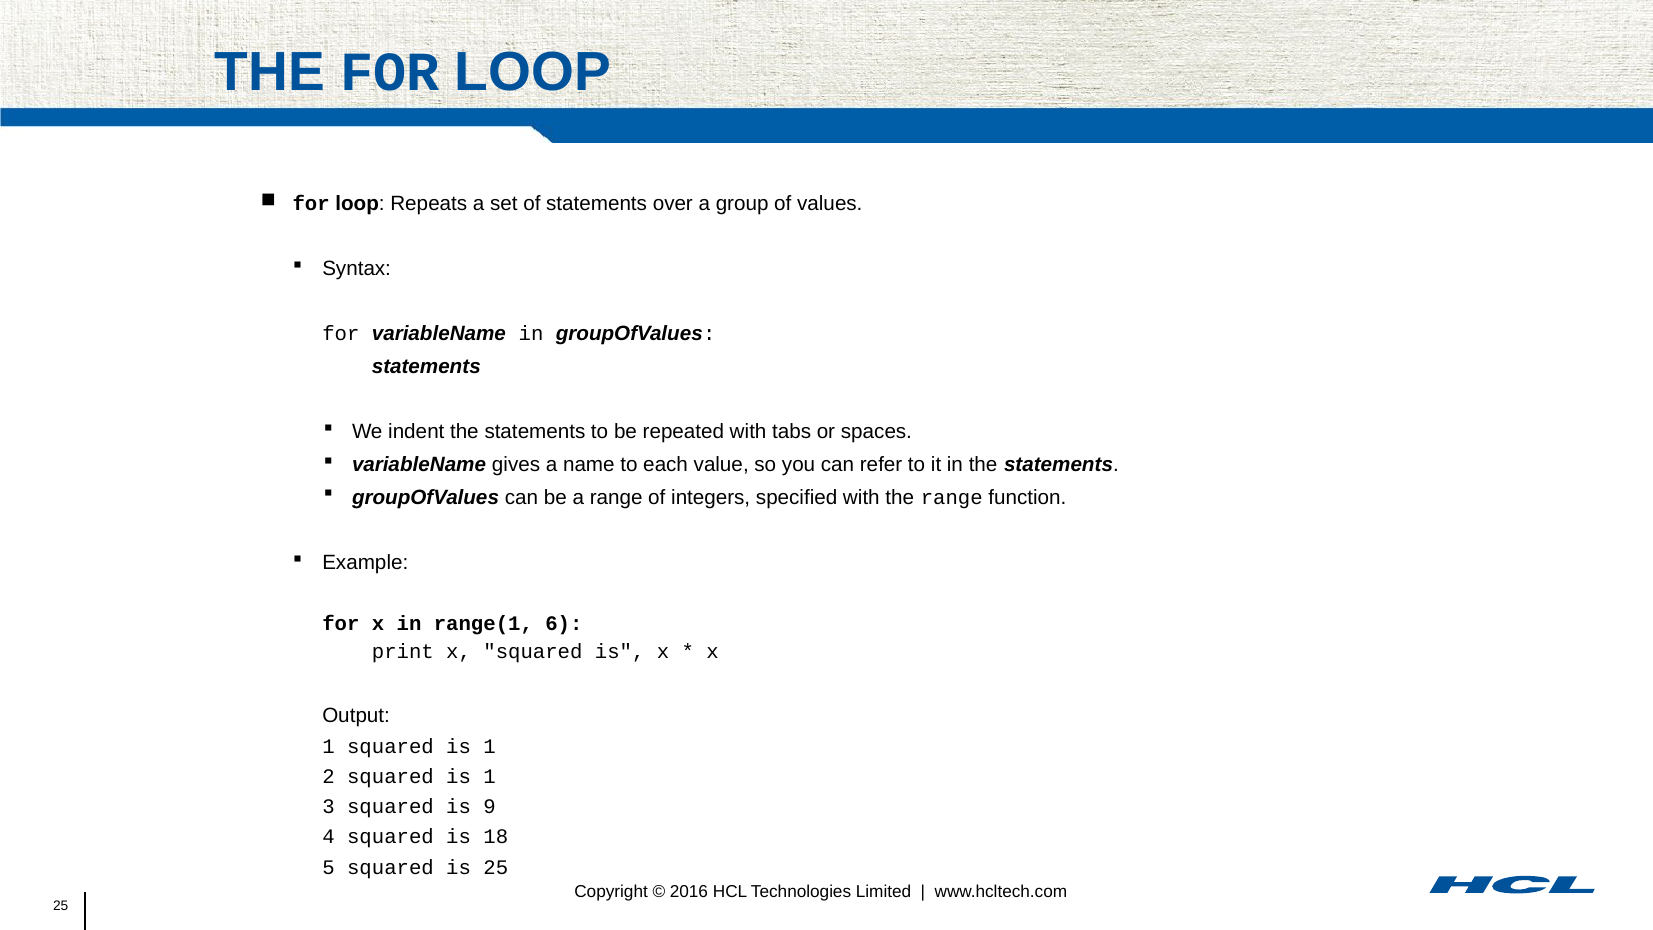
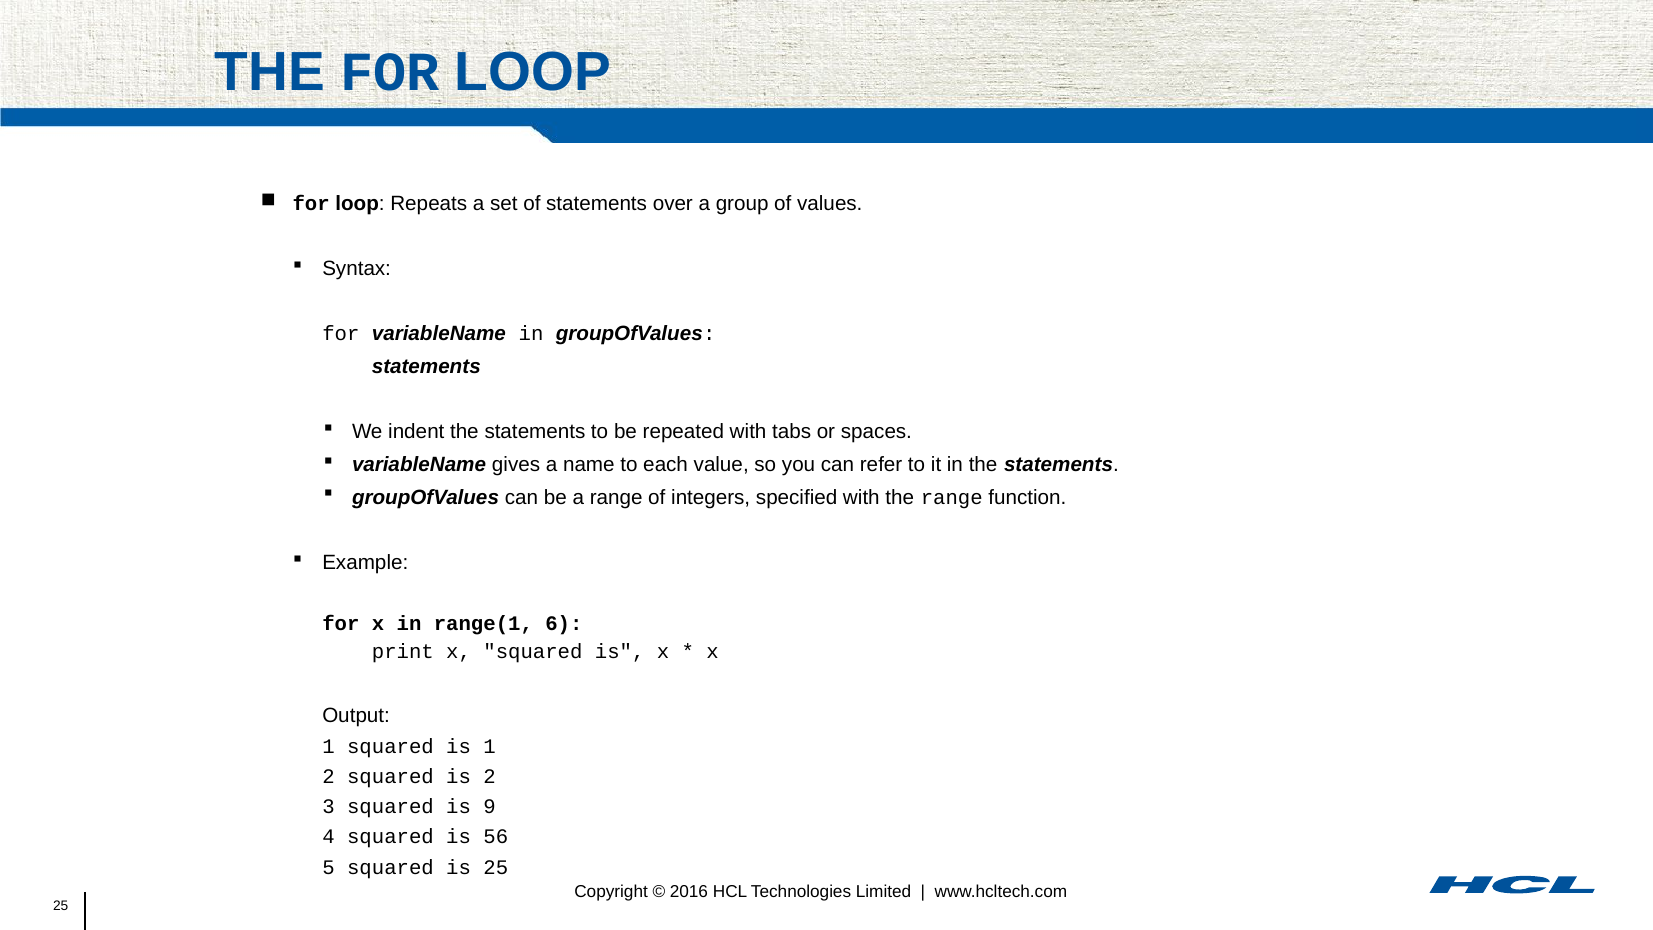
2 squared is 1: 1 -> 2
18: 18 -> 56
